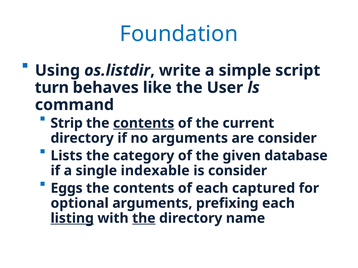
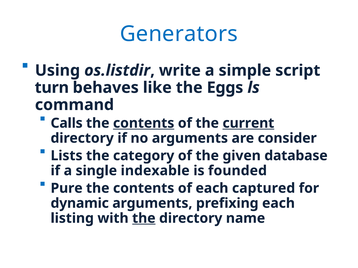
Foundation: Foundation -> Generators
User: User -> Eggs
Strip: Strip -> Calls
current underline: none -> present
is consider: consider -> founded
Eggs: Eggs -> Pure
optional: optional -> dynamic
listing underline: present -> none
